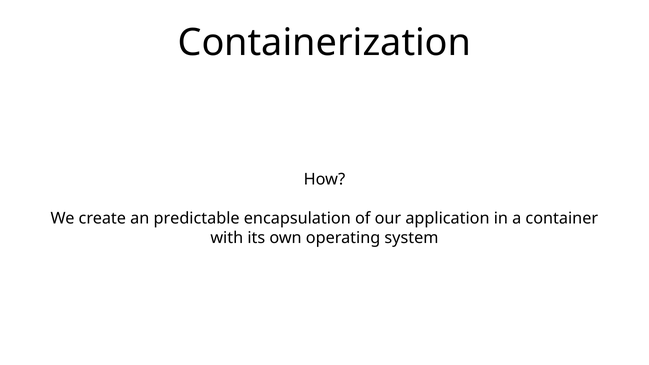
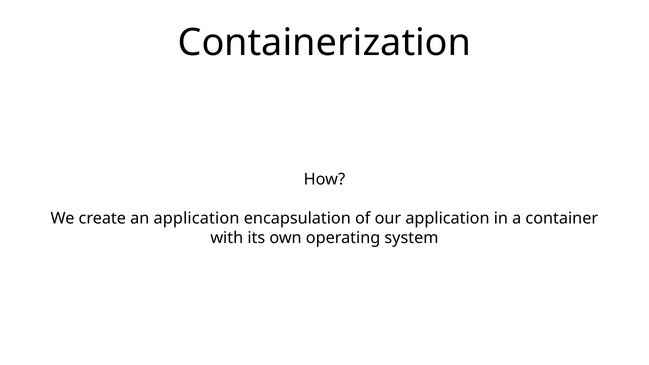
an predictable: predictable -> application
